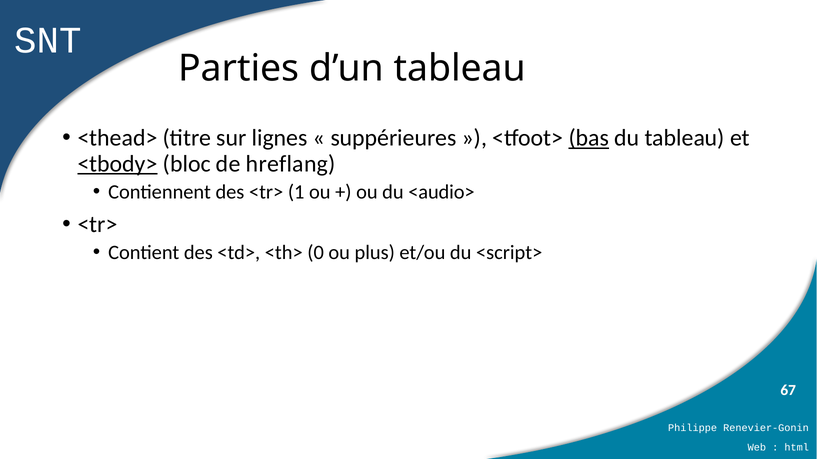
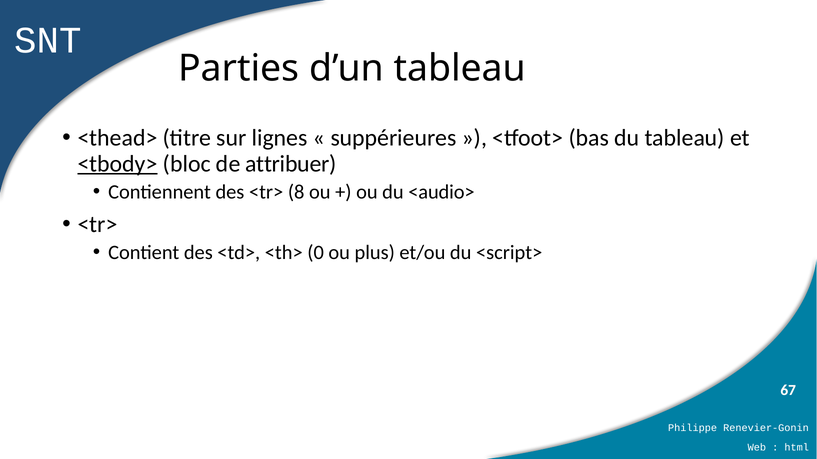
bas underline: present -> none
hreflang: hreflang -> attribuer
1: 1 -> 8
